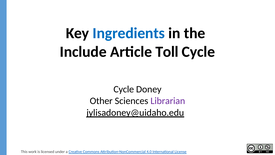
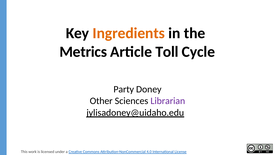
Ingredients colour: blue -> orange
Include: Include -> Metrics
Cycle at (124, 89): Cycle -> Party
